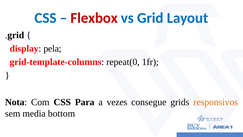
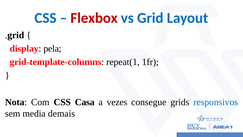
repeat(0: repeat(0 -> repeat(1
Para: Para -> Casa
responsivos colour: orange -> blue
bottom: bottom -> demais
